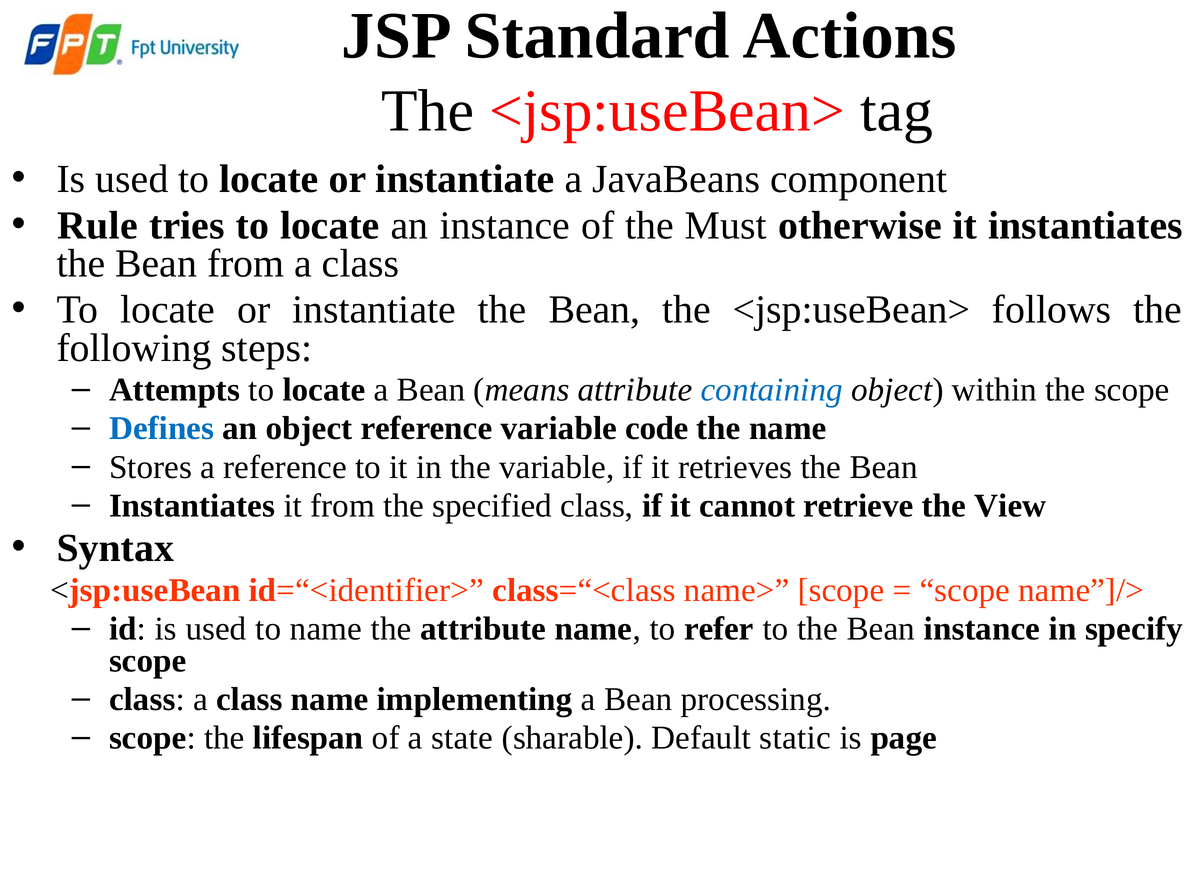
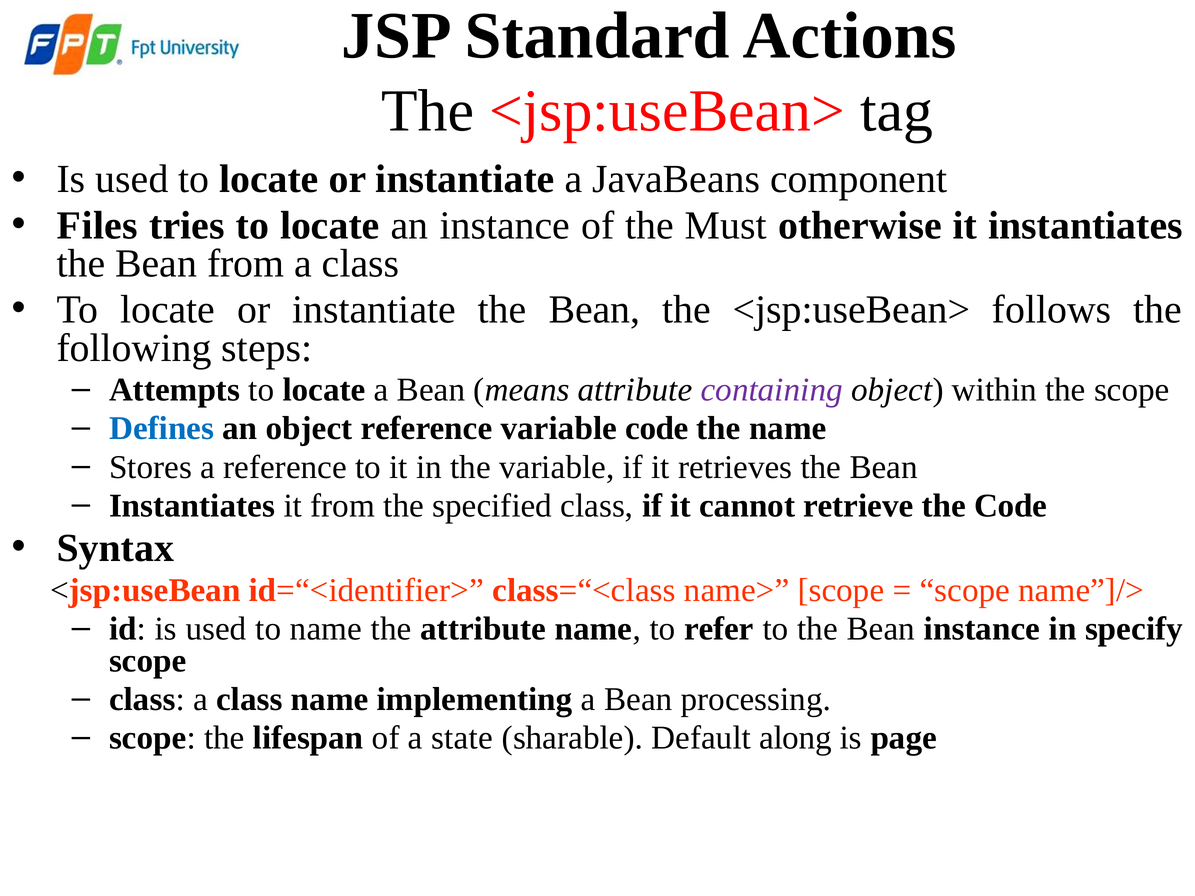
Rule: Rule -> Files
containing colour: blue -> purple
the View: View -> Code
static: static -> along
